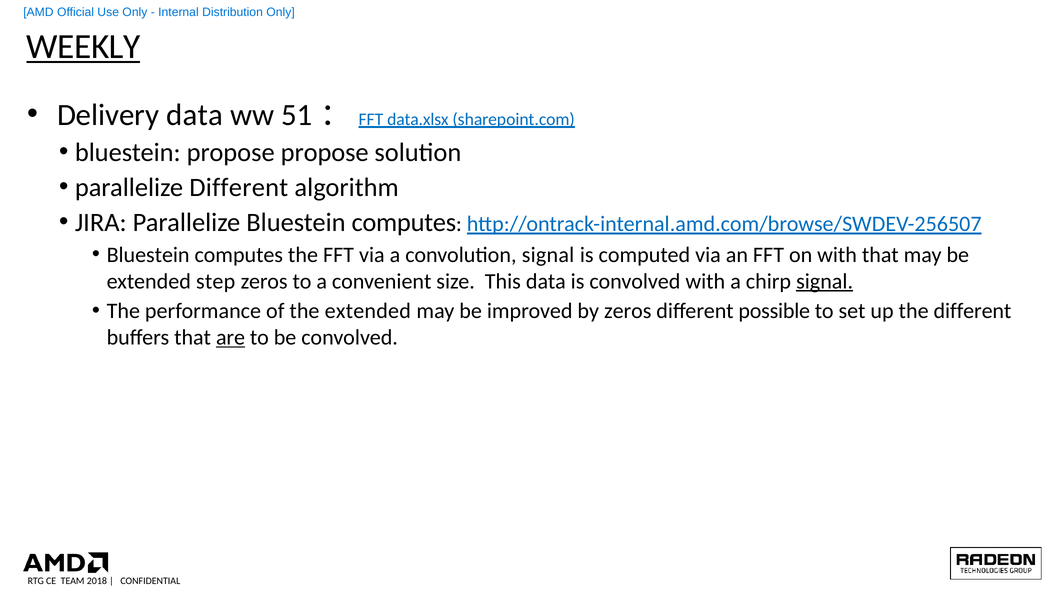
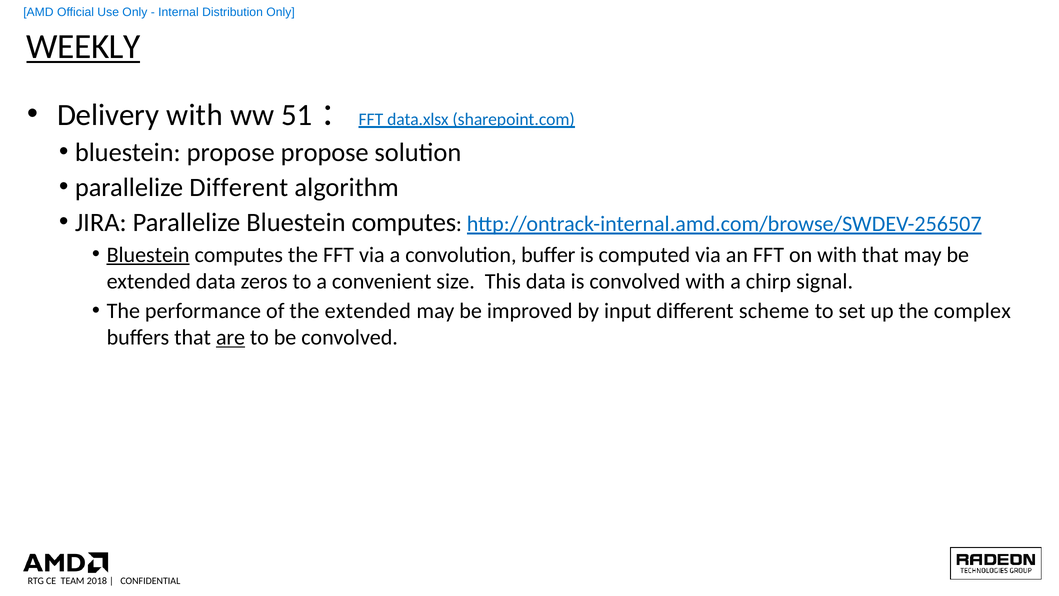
Delivery data: data -> with
Bluestein at (148, 255) underline: none -> present
convolution signal: signal -> buffer
extended step: step -> data
signal at (825, 281) underline: present -> none
by zeros: zeros -> input
possible: possible -> scheme
the different: different -> complex
